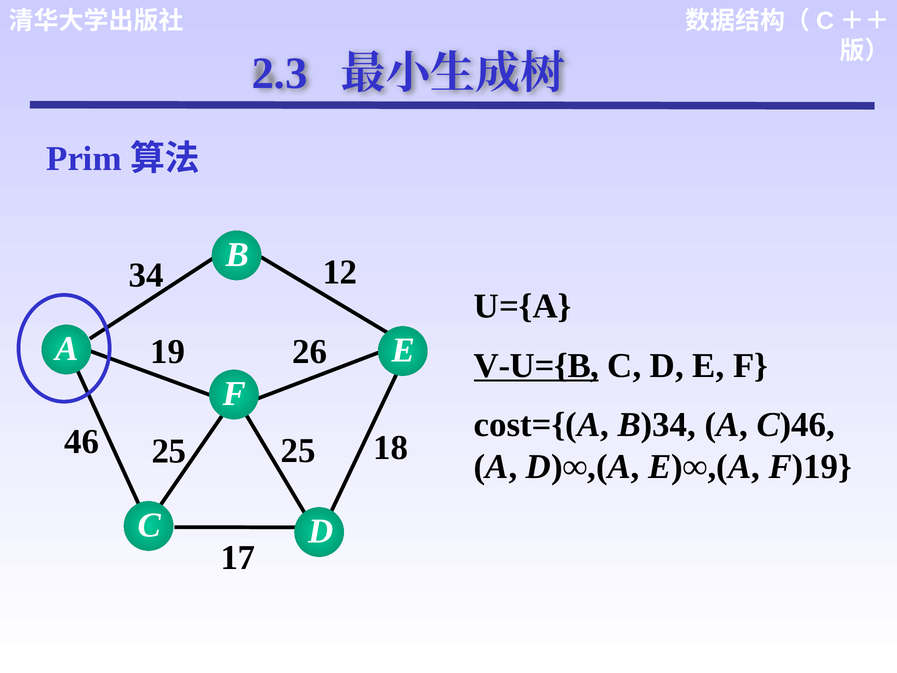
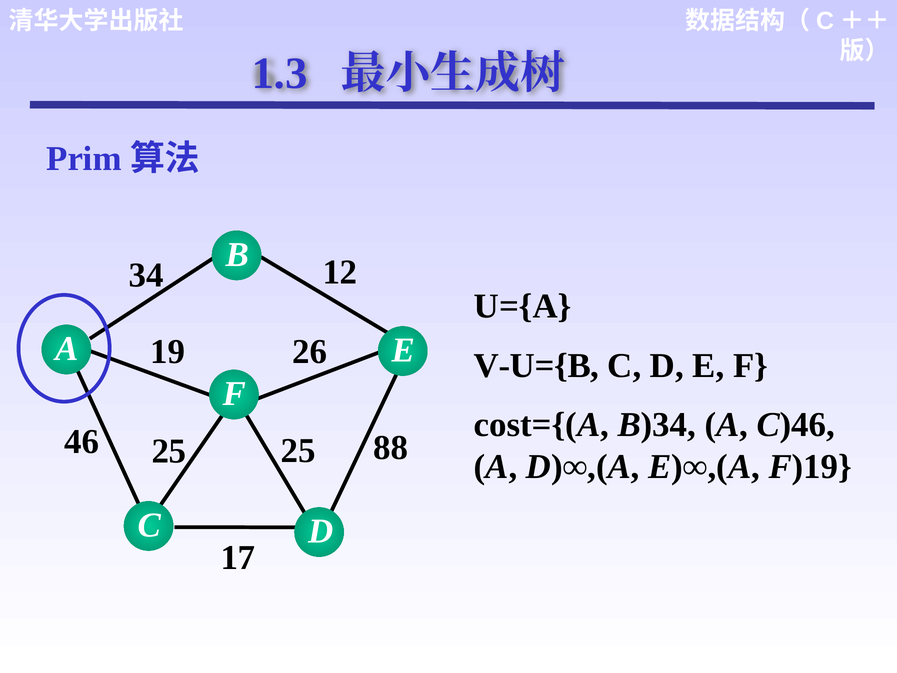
2.3: 2.3 -> 1.3
V-U={B underline: present -> none
18: 18 -> 88
